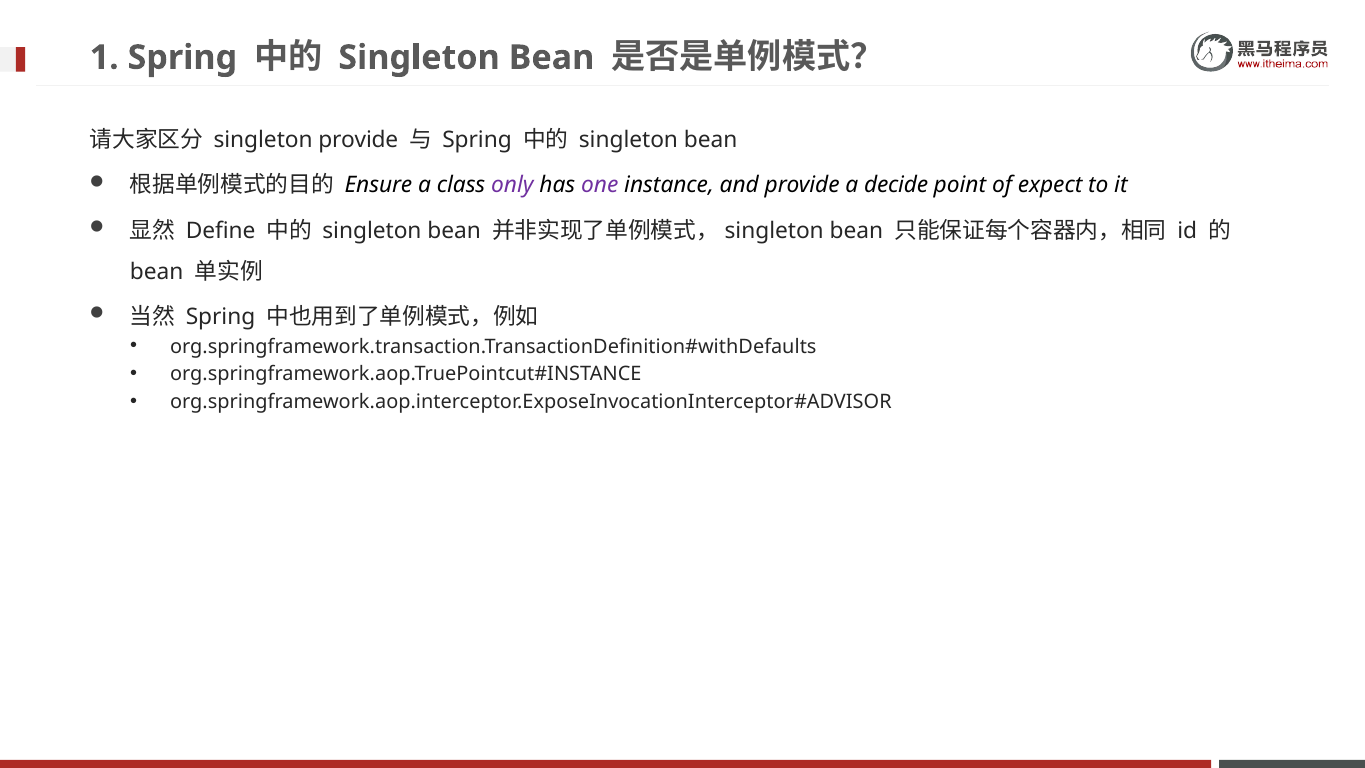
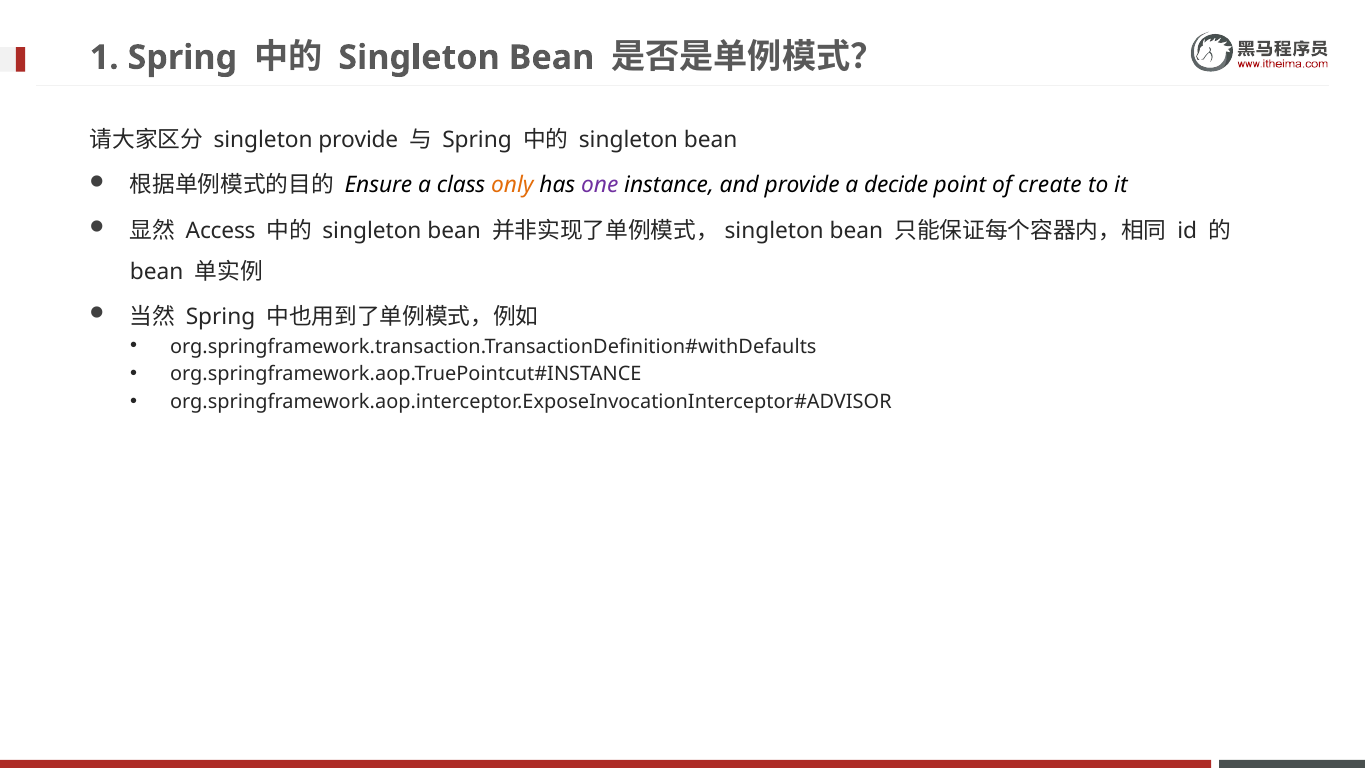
only colour: purple -> orange
expect: expect -> create
Define: Define -> Access
